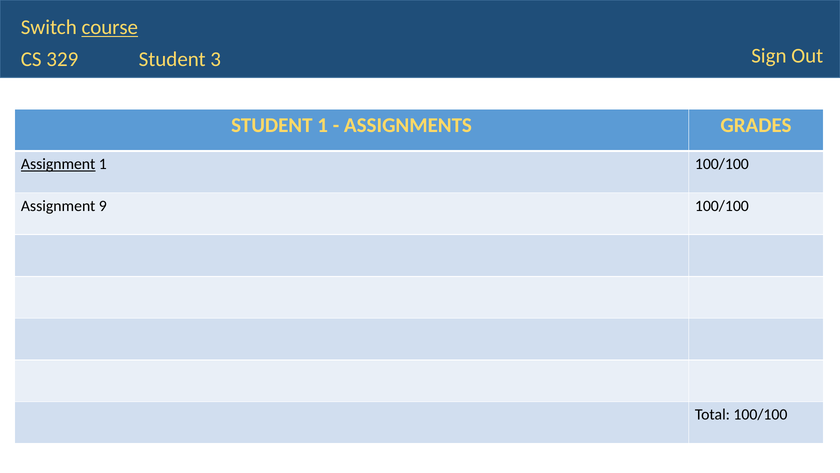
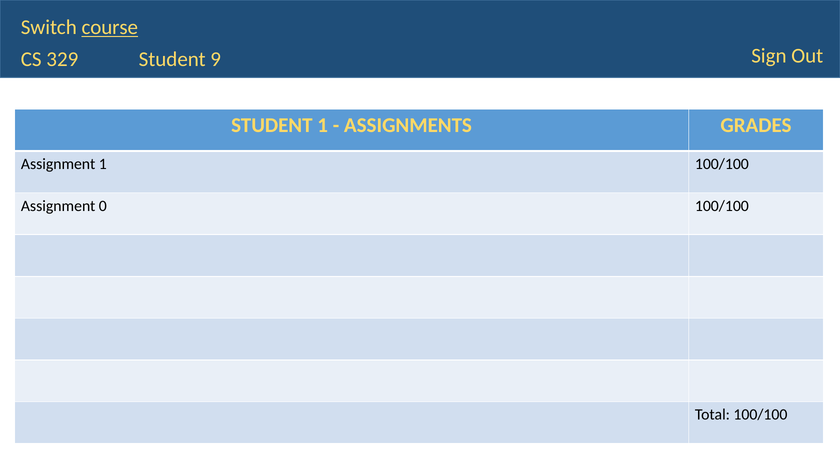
3: 3 -> 9
Assignment at (58, 164) underline: present -> none
9: 9 -> 0
